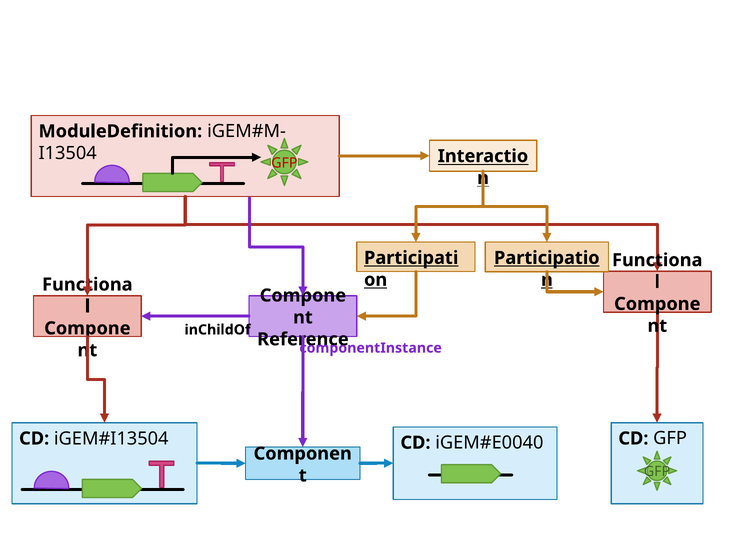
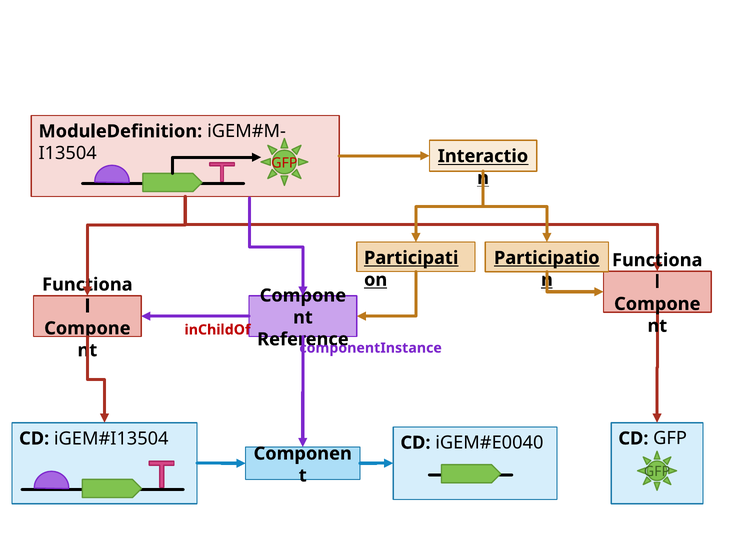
inChildOf colour: black -> red
